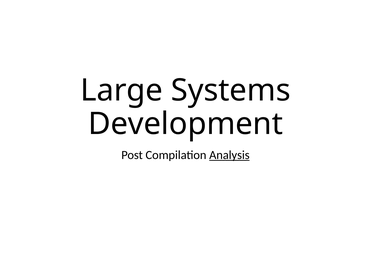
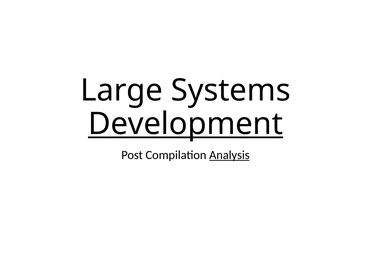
Development underline: none -> present
